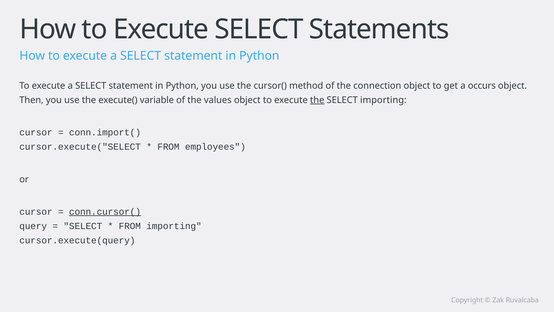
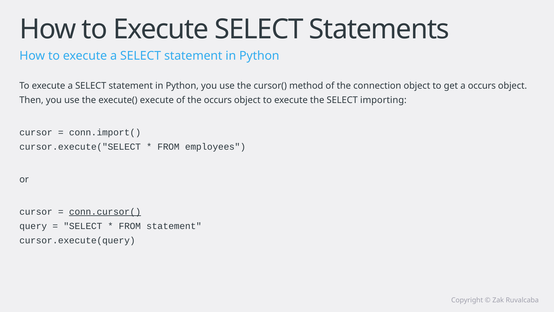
execute( variable: variable -> execute
the values: values -> occurs
the at (317, 100) underline: present -> none
FROM importing: importing -> statement
